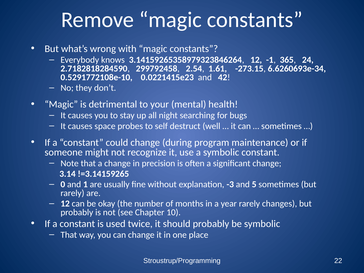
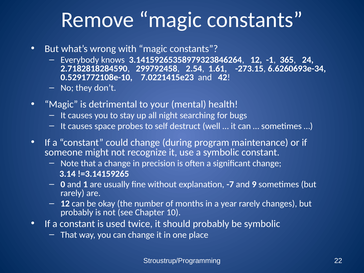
0.0221415e23: 0.0221415e23 -> 7.0221415e23
-3: -3 -> -7
5: 5 -> 9
